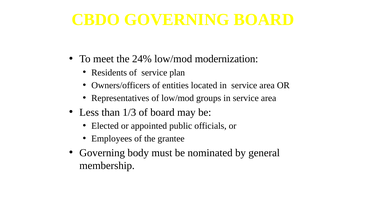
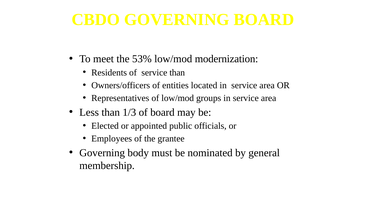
24%: 24% -> 53%
service plan: plan -> than
